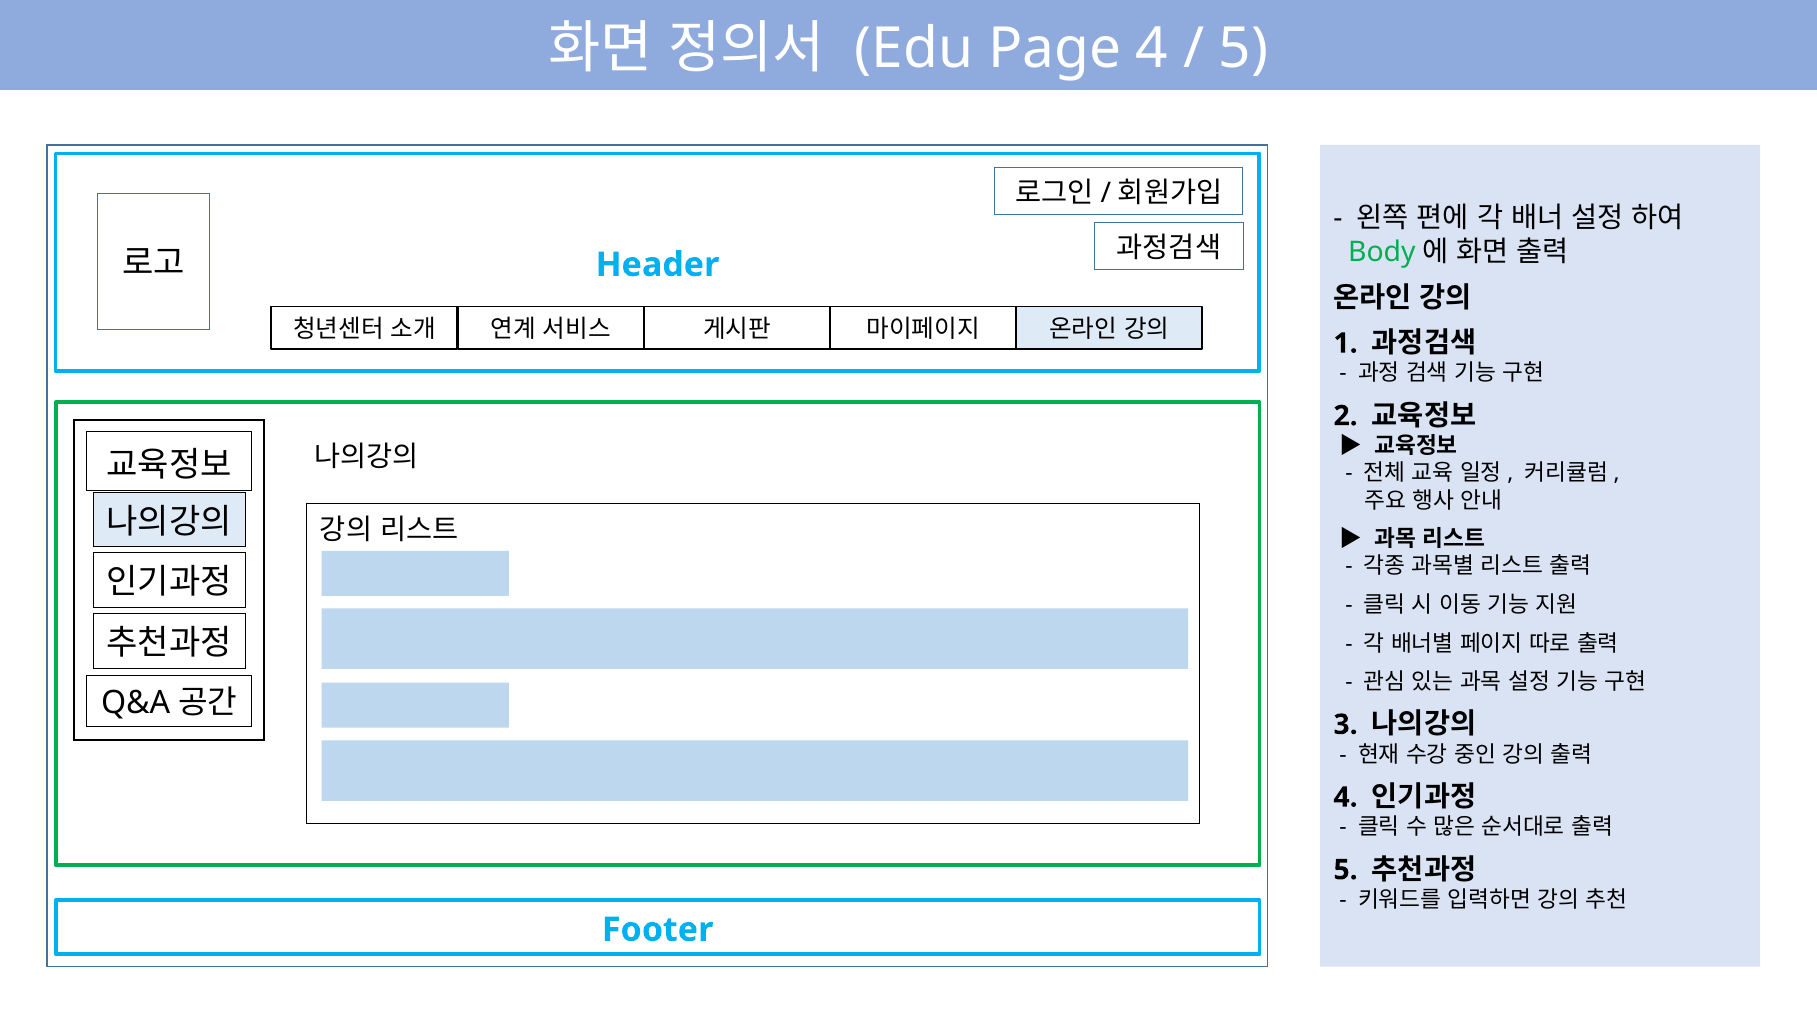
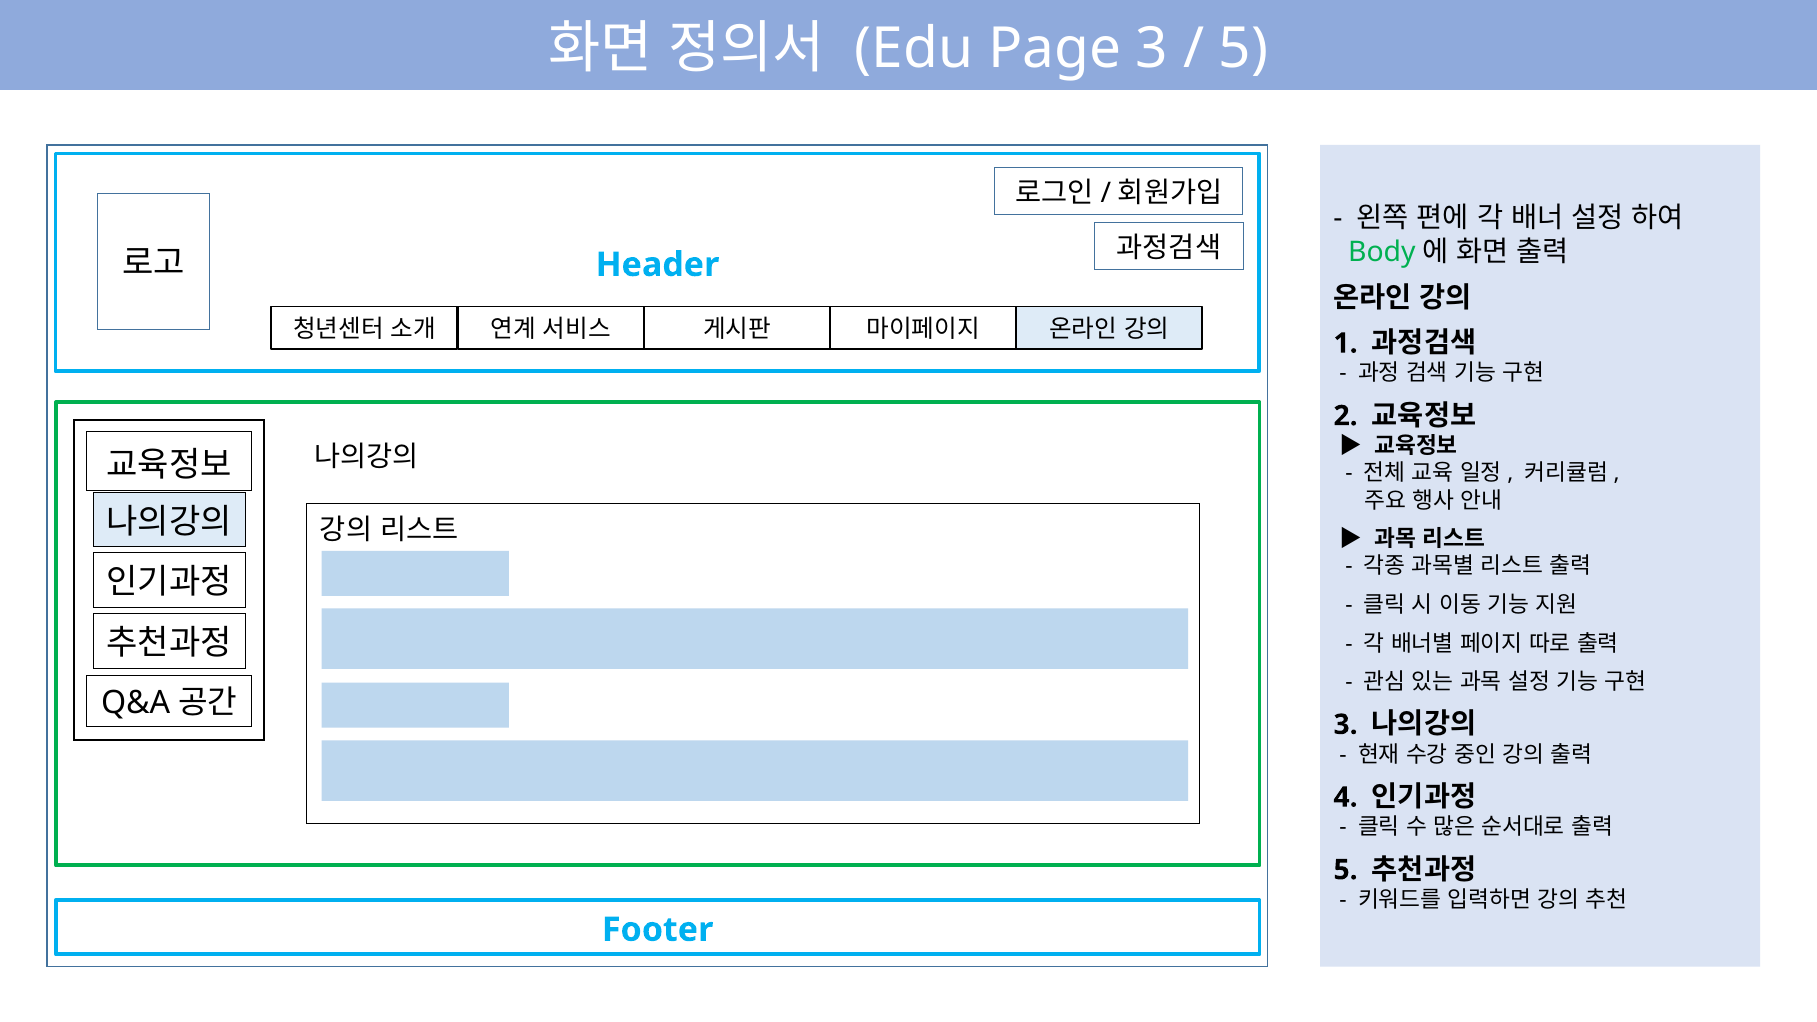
Page 4: 4 -> 3
